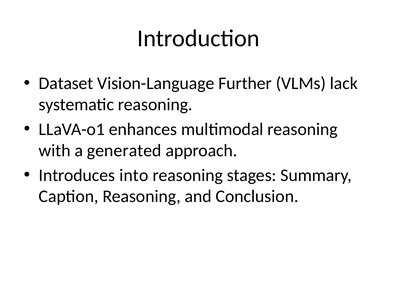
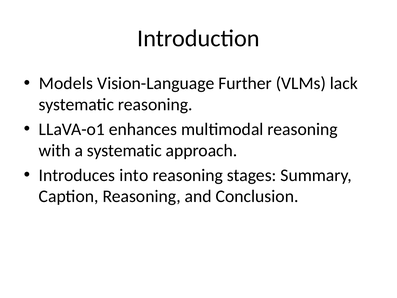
Dataset: Dataset -> Models
a generated: generated -> systematic
